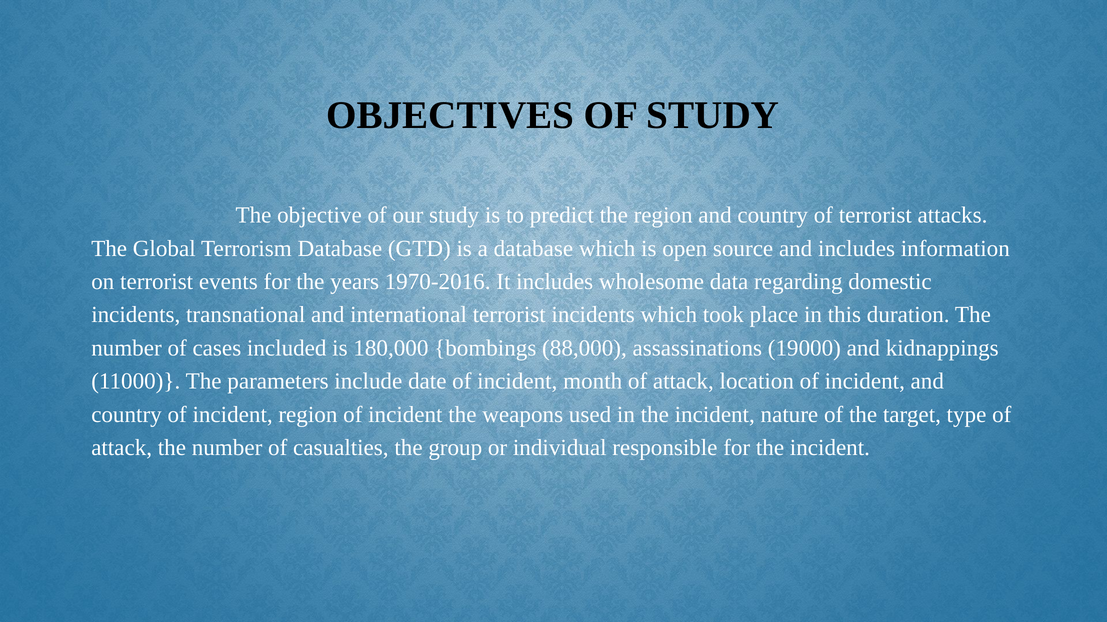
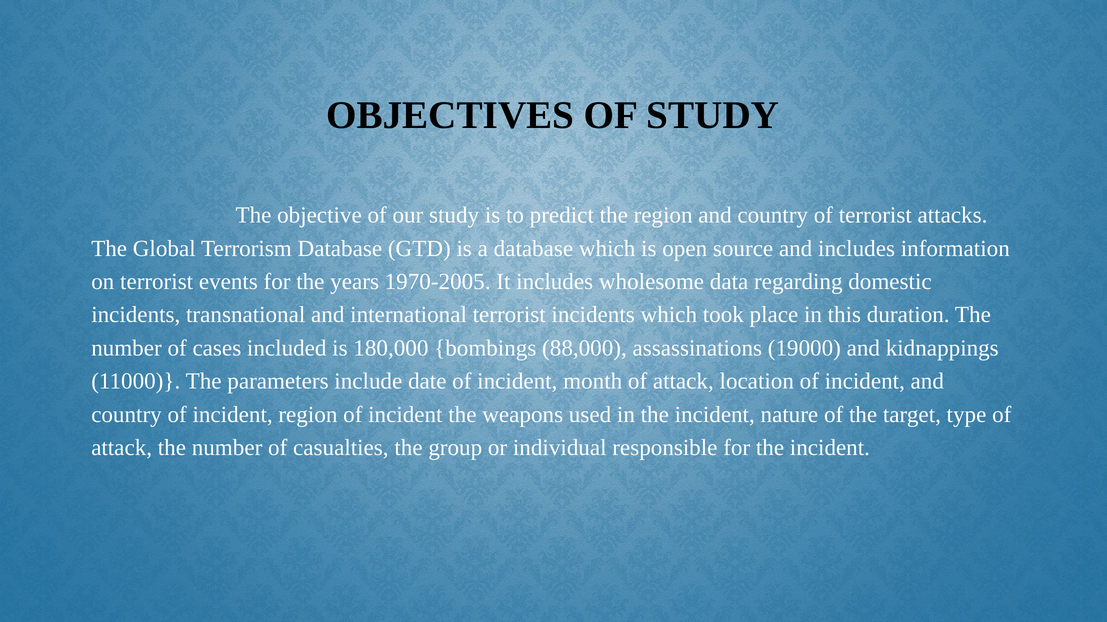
1970-2016: 1970-2016 -> 1970-2005
